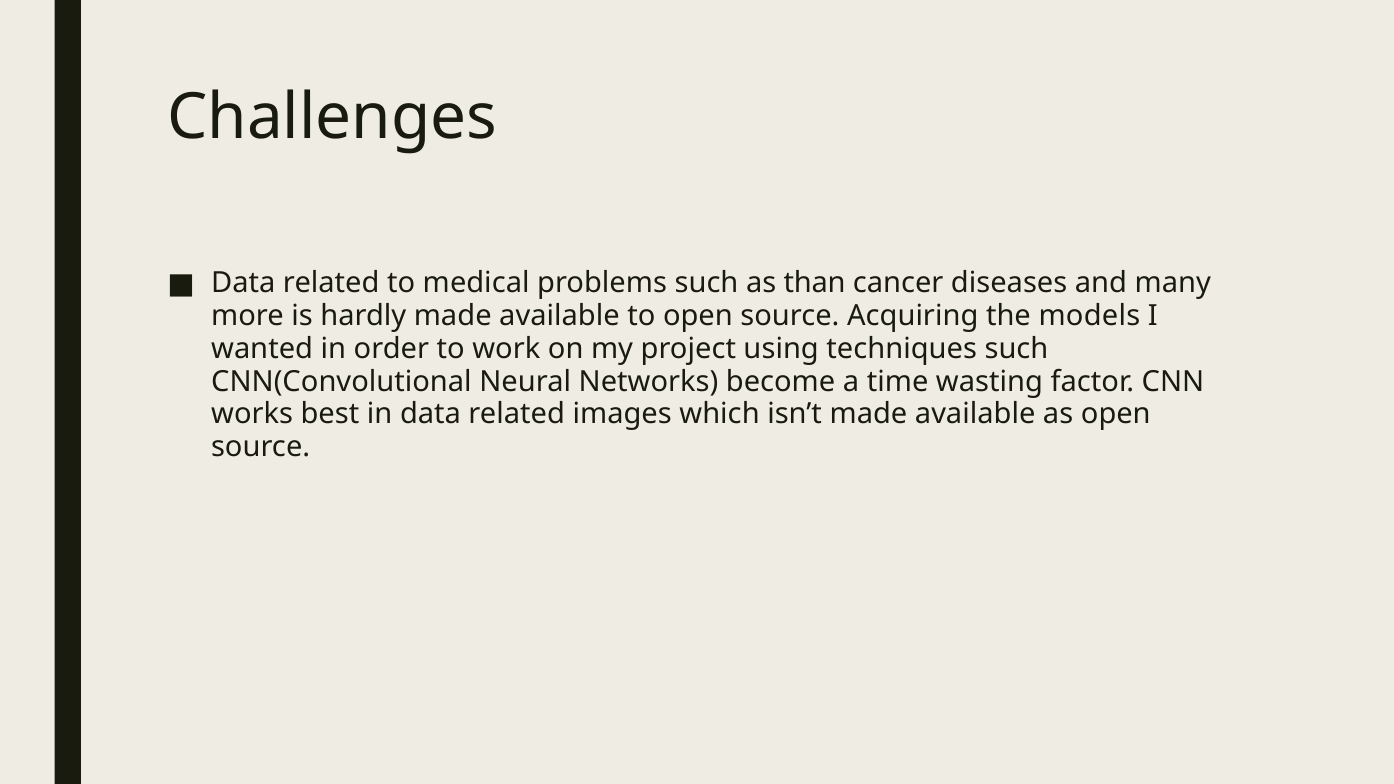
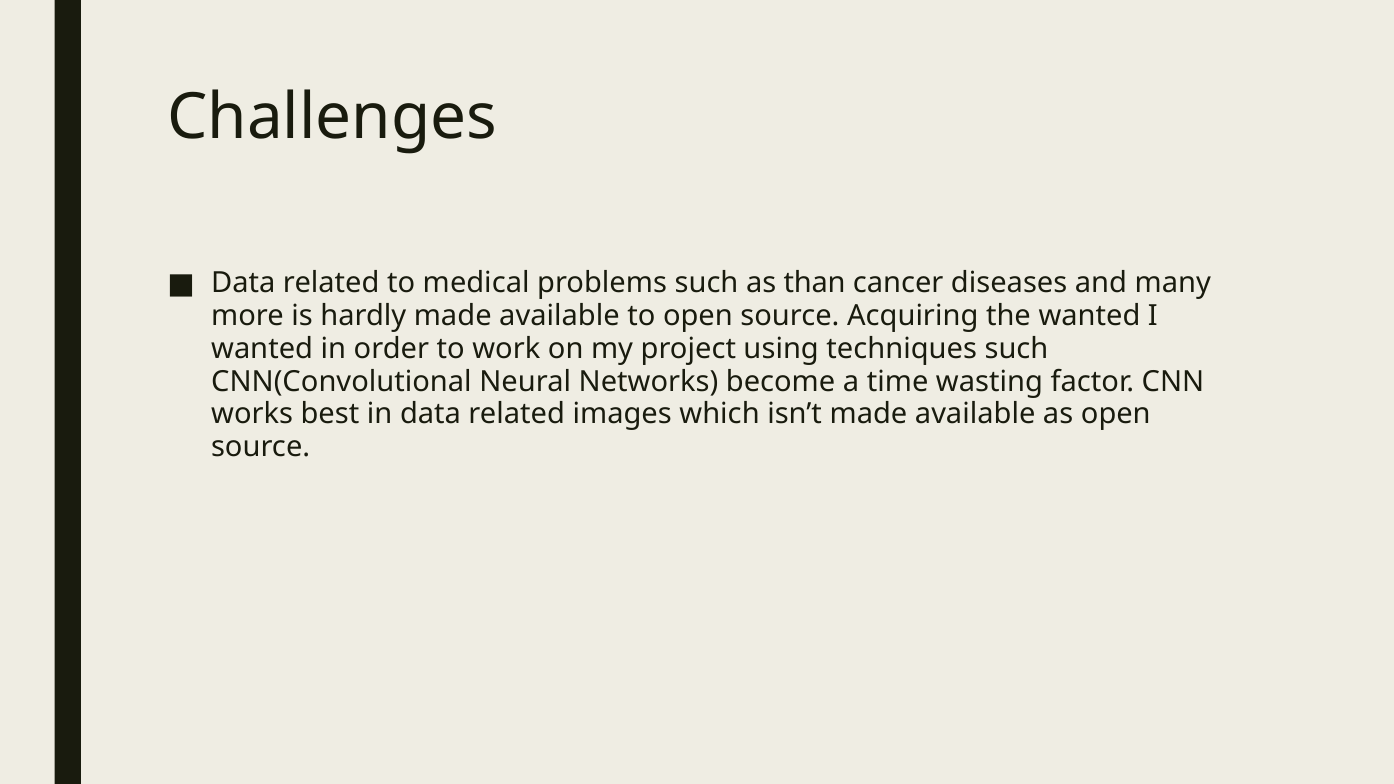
the models: models -> wanted
